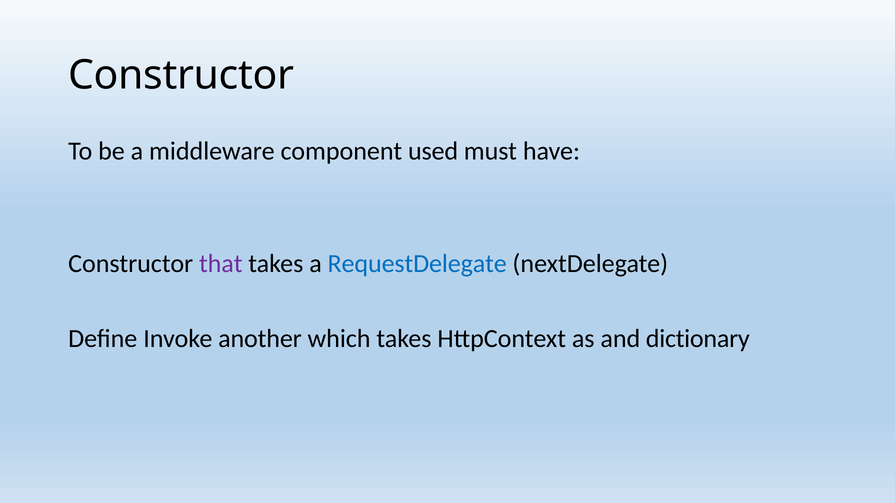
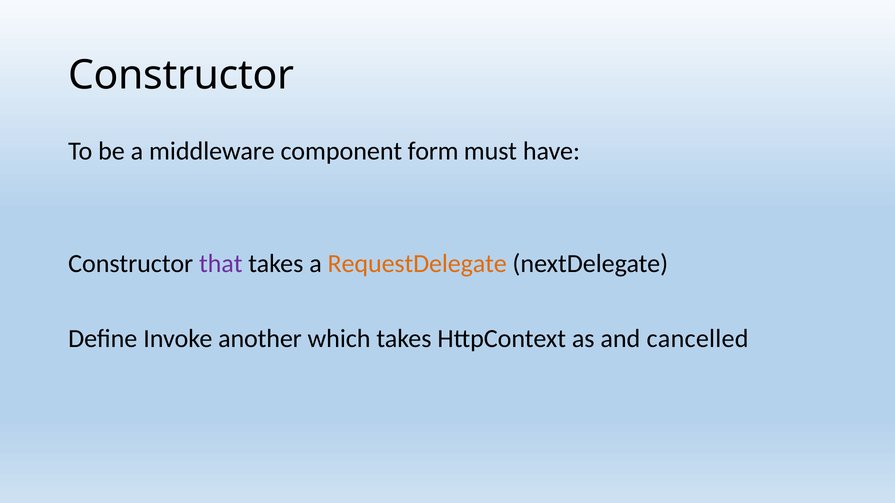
used: used -> form
RequestDelegate colour: blue -> orange
dictionary: dictionary -> cancelled
